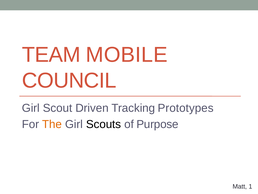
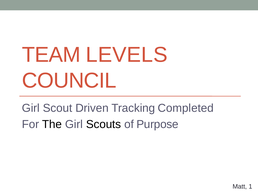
MOBILE: MOBILE -> LEVELS
Prototypes: Prototypes -> Completed
The colour: orange -> black
